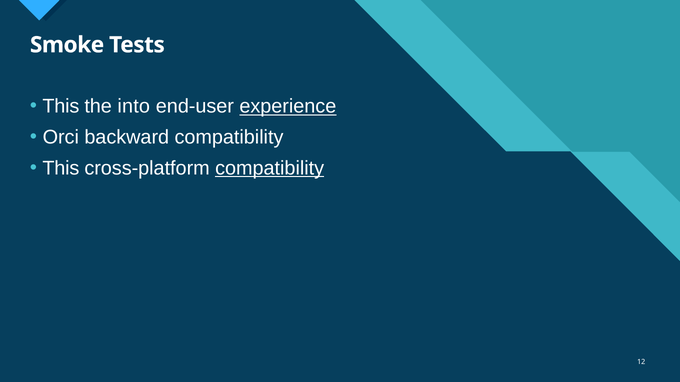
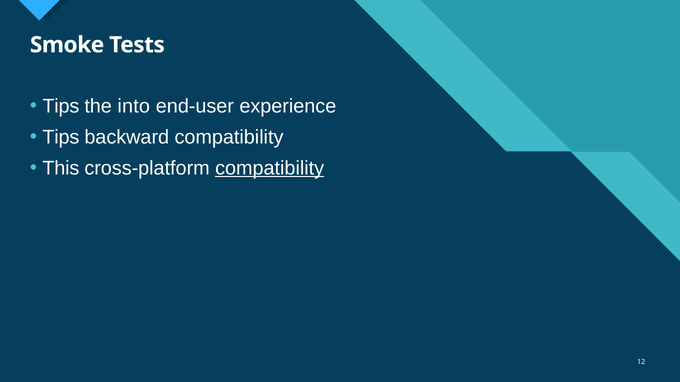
This at (61, 106): This -> Tips
experience underline: present -> none
Orci at (61, 137): Orci -> Tips
